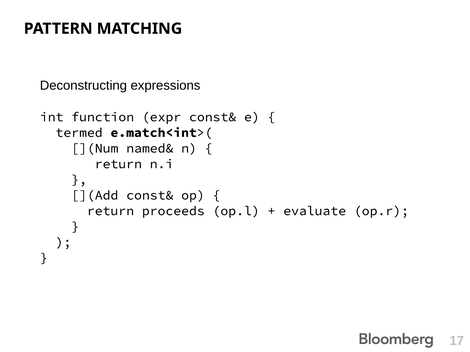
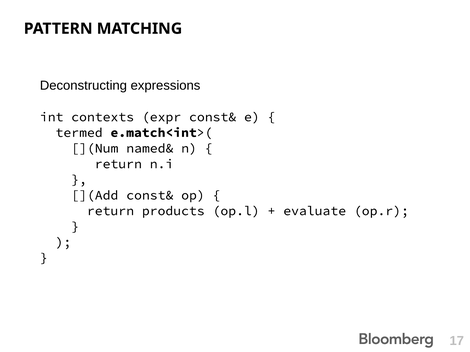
function: function -> contexts
proceeds: proceeds -> products
